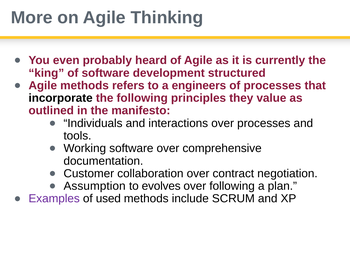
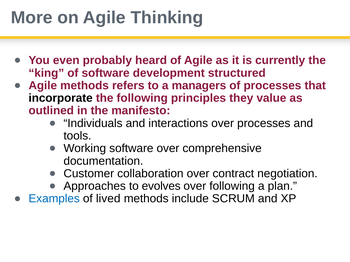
engineers: engineers -> managers
Assumption: Assumption -> Approaches
Examples colour: purple -> blue
used: used -> lived
